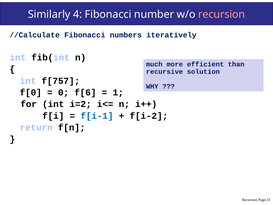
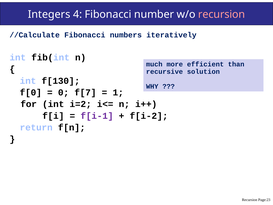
Similarly: Similarly -> Integers
f[757: f[757 -> f[130
f[6: f[6 -> f[7
f[i-1 colour: blue -> purple
